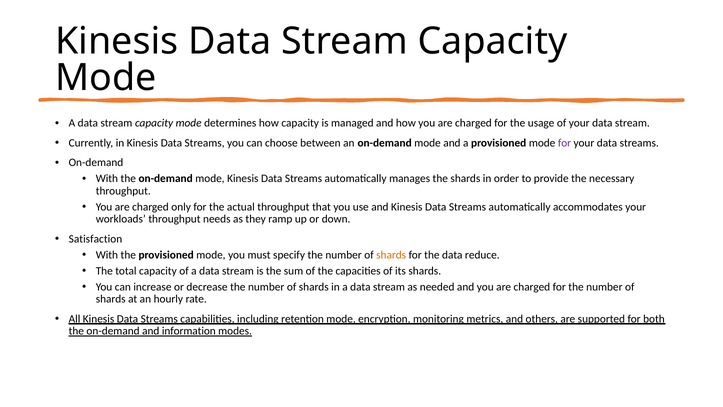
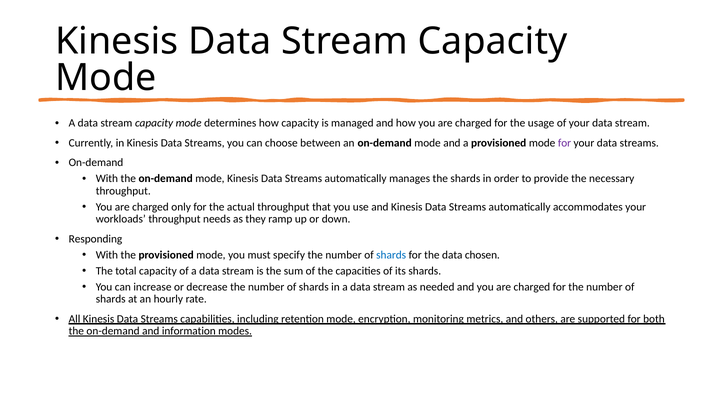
Satisfaction: Satisfaction -> Responding
shards at (391, 255) colour: orange -> blue
reduce: reduce -> chosen
